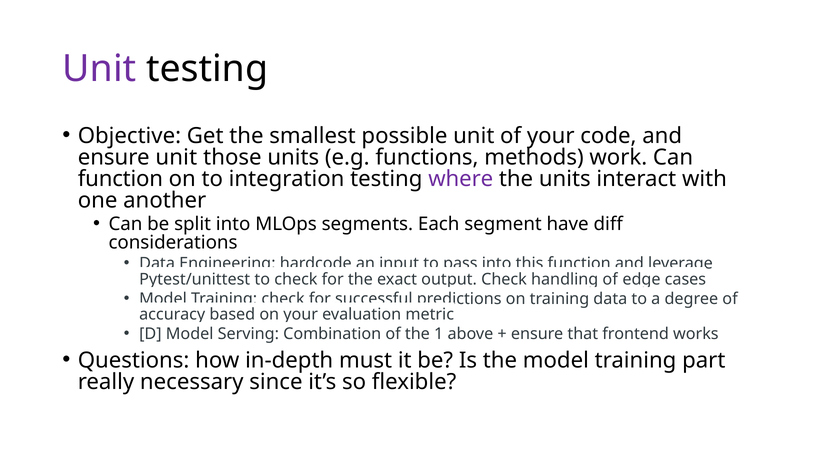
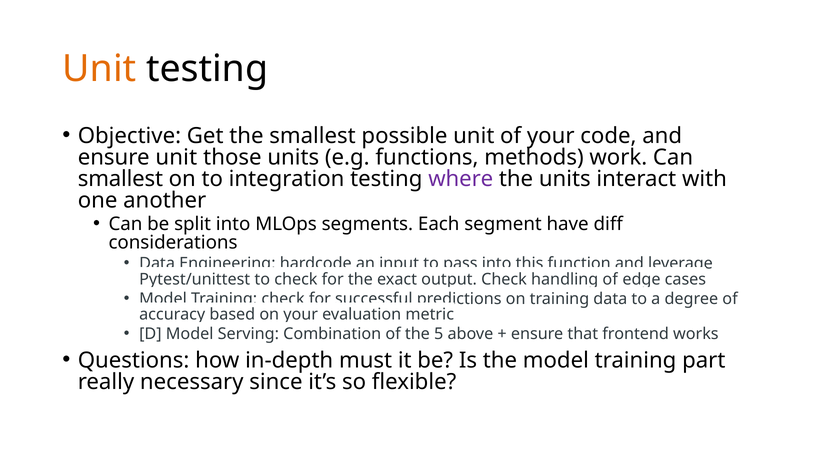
Unit at (99, 69) colour: purple -> orange
function at (120, 179): function -> smallest
1: 1 -> 5
